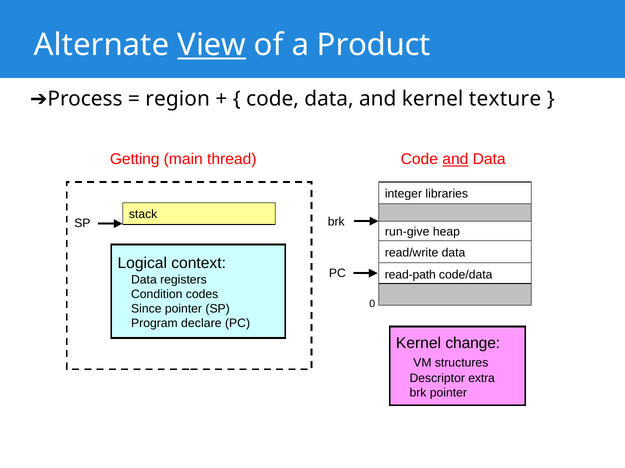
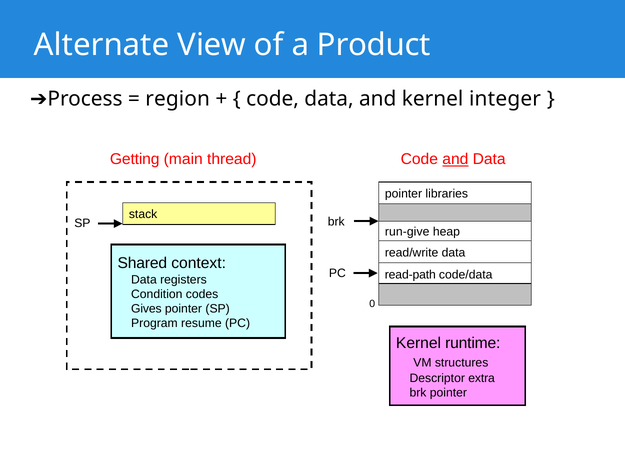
View underline: present -> none
texture: texture -> integer
integer at (403, 194): integer -> pointer
Logical: Logical -> Shared
Since: Since -> Gives
declare: declare -> resume
change: change -> runtime
